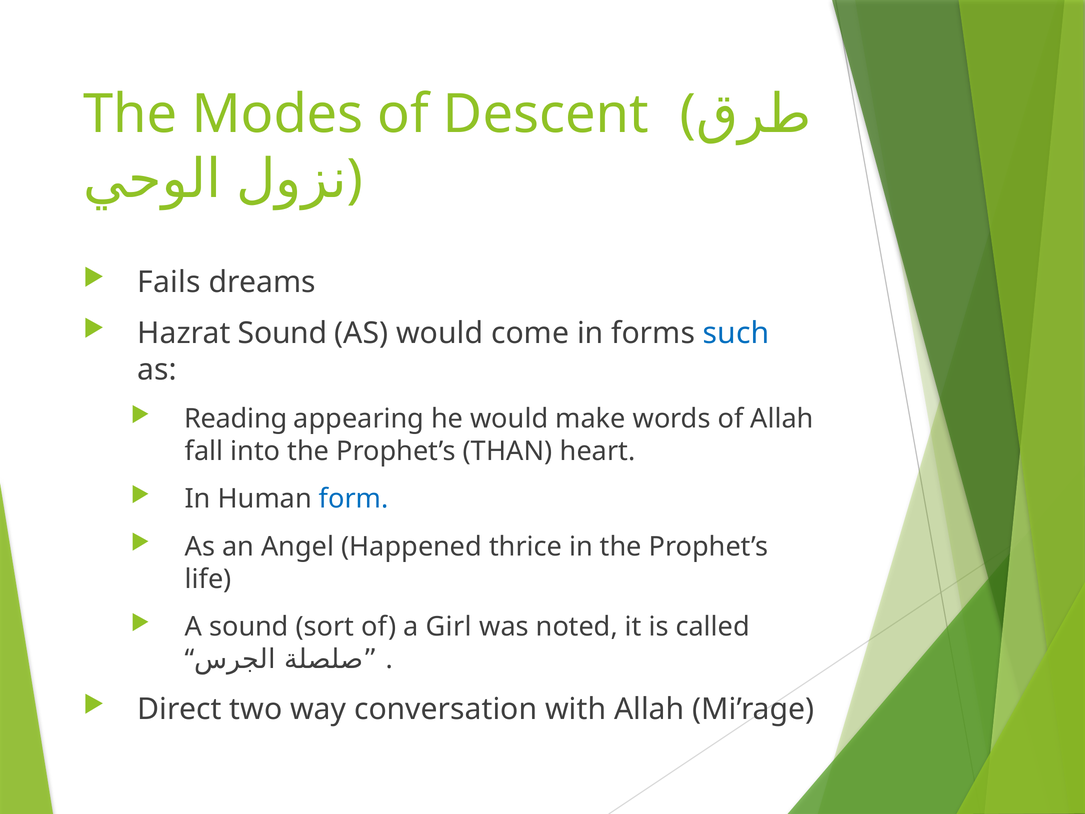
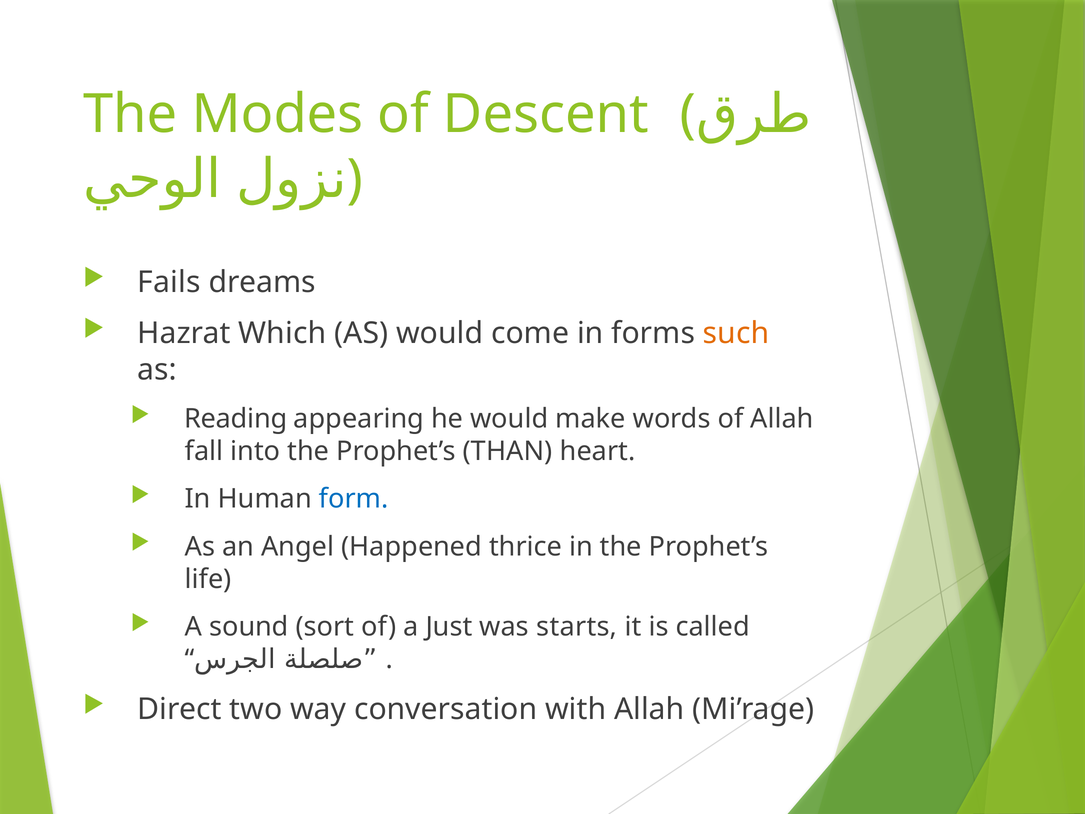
Hazrat Sound: Sound -> Which
such colour: blue -> orange
Girl: Girl -> Just
noted: noted -> starts
